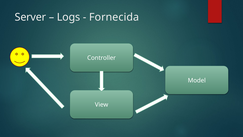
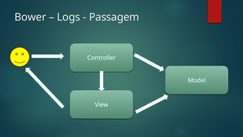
Server: Server -> Bower
Fornecida: Fornecida -> Passagem
